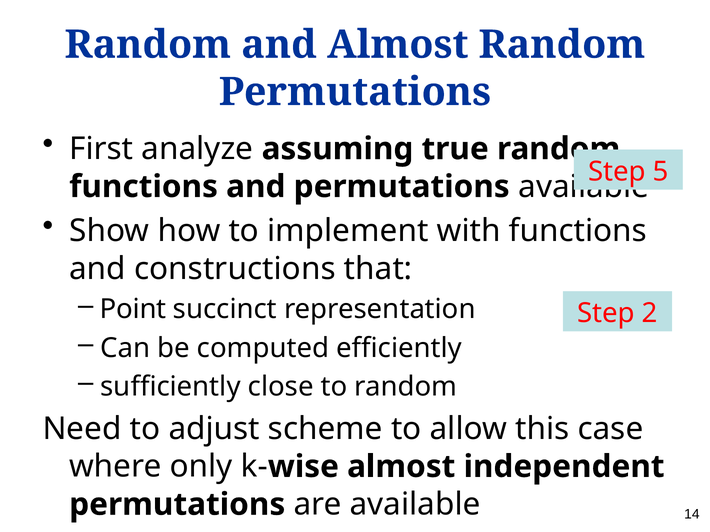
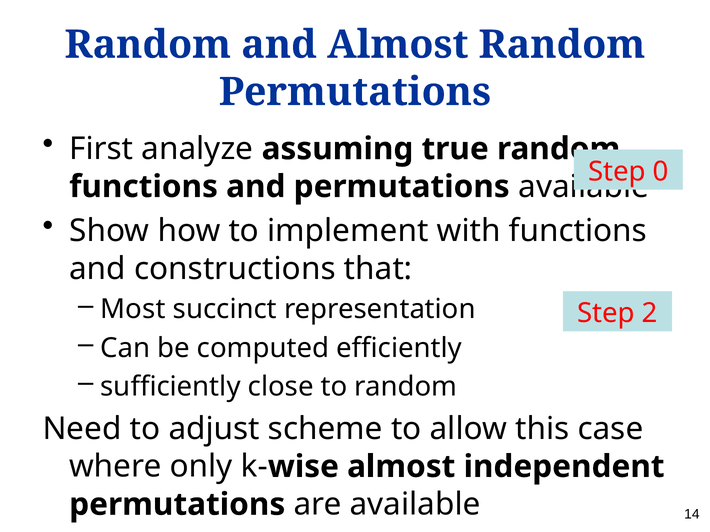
5: 5 -> 0
Point: Point -> Most
